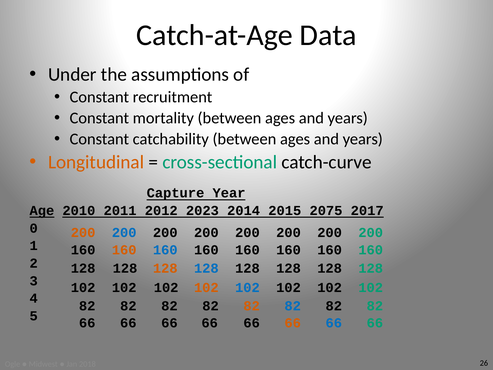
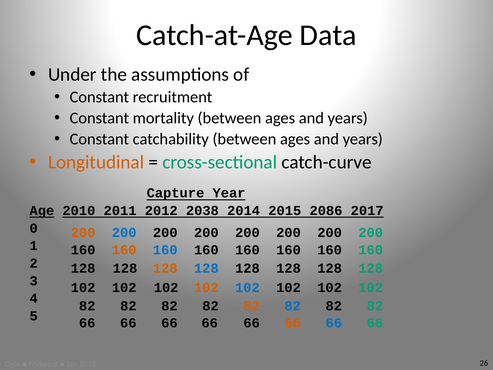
2023: 2023 -> 2038
2075: 2075 -> 2086
